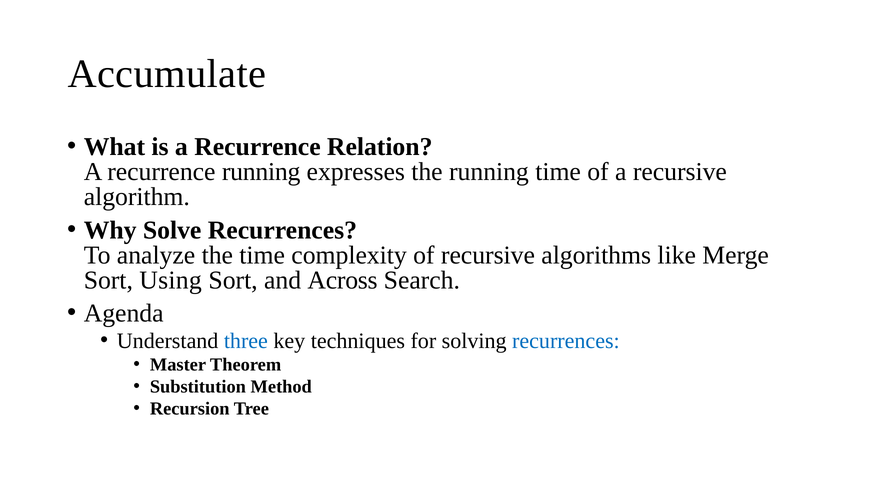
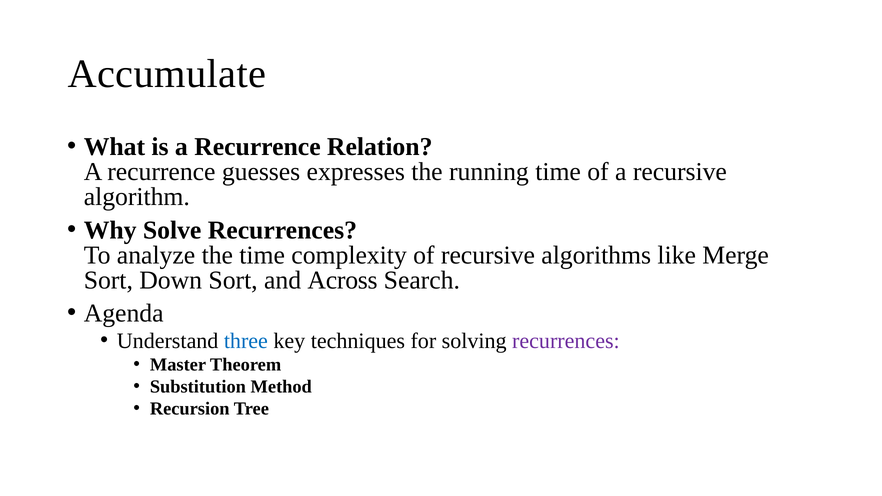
recurrence running: running -> guesses
Using: Using -> Down
recurrences at (566, 341) colour: blue -> purple
